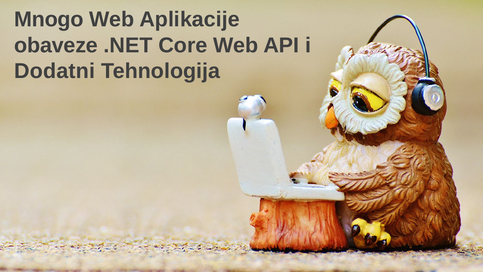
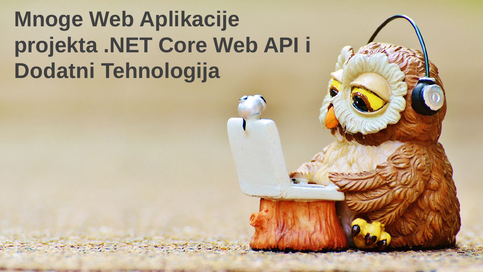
Mnogo: Mnogo -> Mnoge
obaveze: obaveze -> projekta
